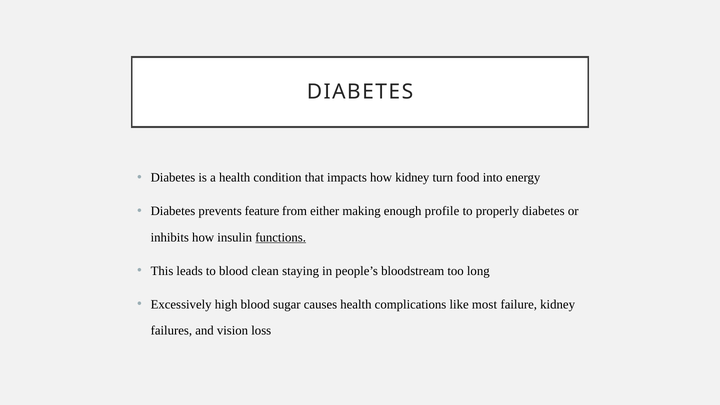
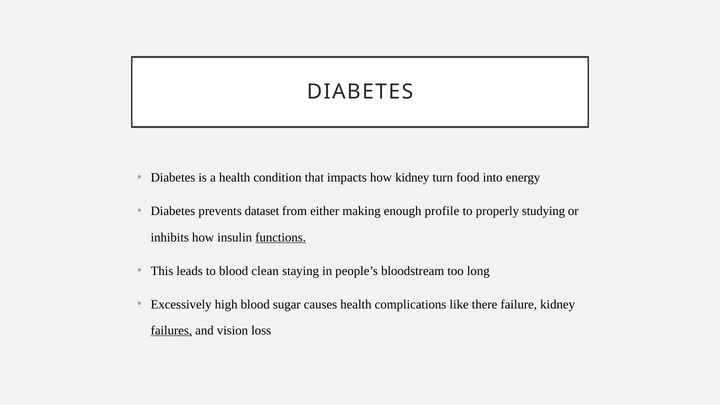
feature: feature -> dataset
properly diabetes: diabetes -> studying
most: most -> there
failures underline: none -> present
